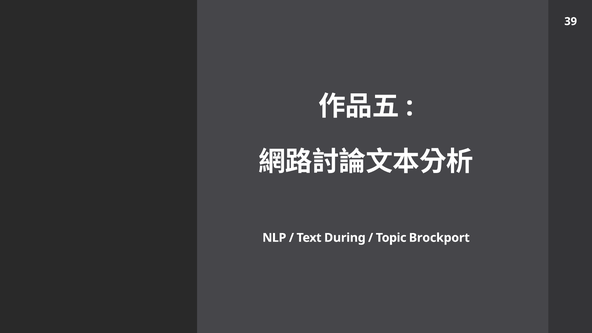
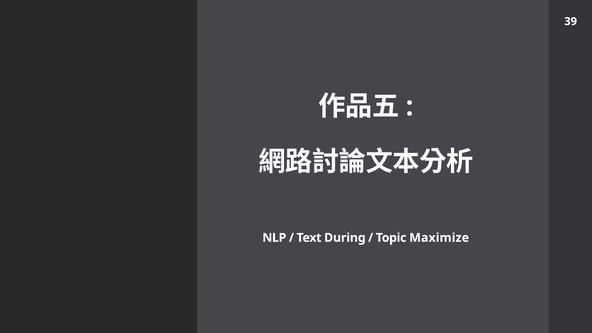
Brockport: Brockport -> Maximize
